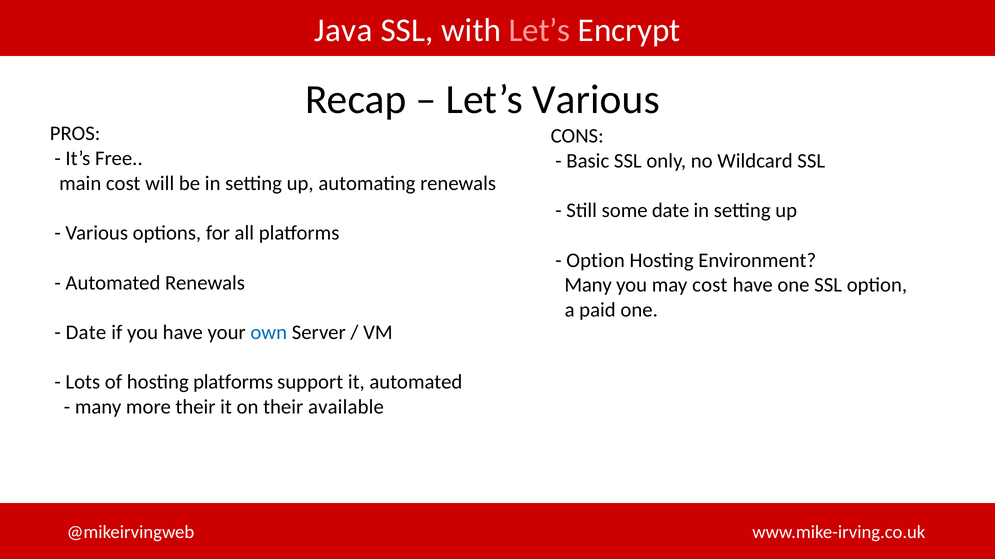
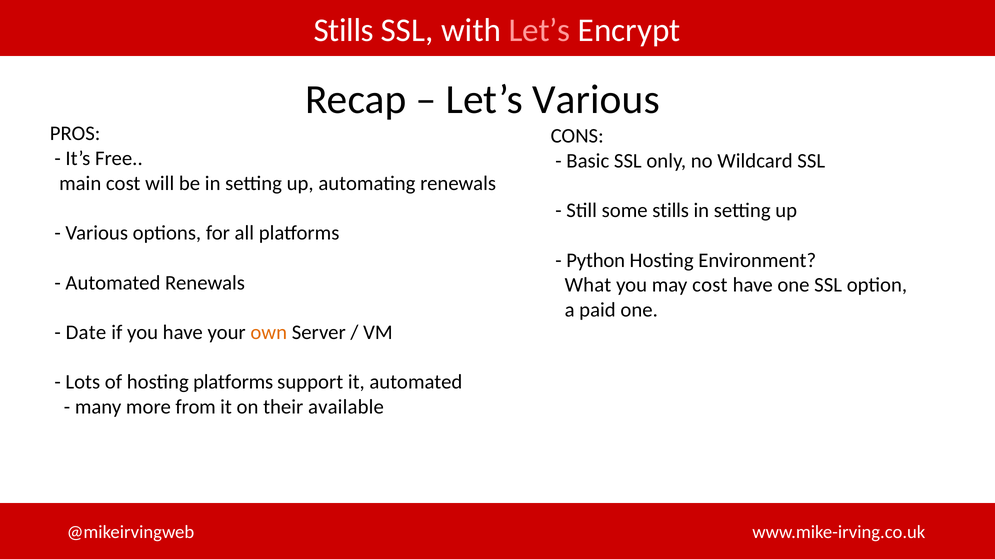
Java at (343, 30): Java -> Stills
some date: date -> stills
Option at (596, 261): Option -> Python
Many at (588, 285): Many -> What
own colour: blue -> orange
more their: their -> from
